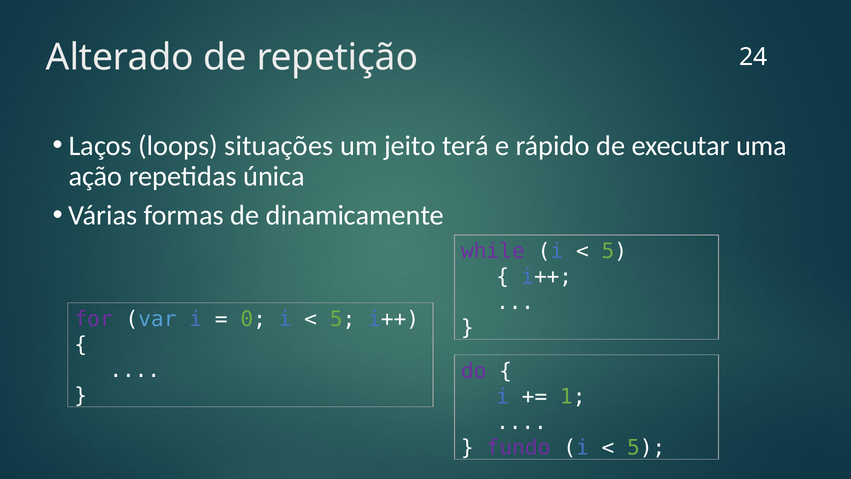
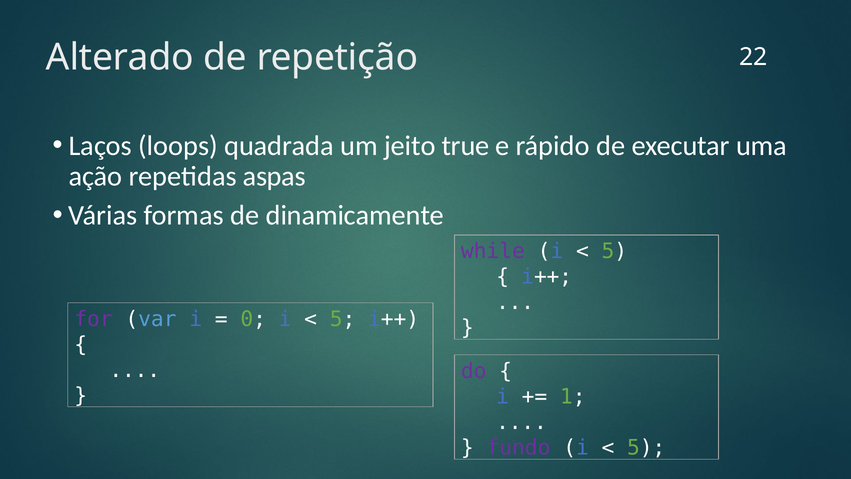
24: 24 -> 22
situações: situações -> quadrada
terá: terá -> true
única: única -> aspas
